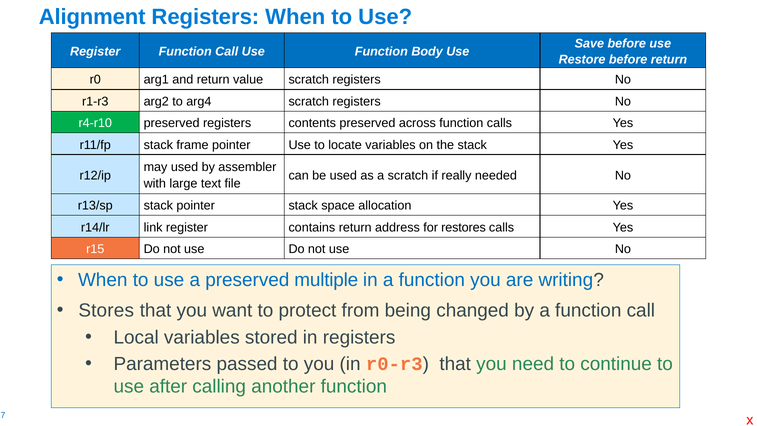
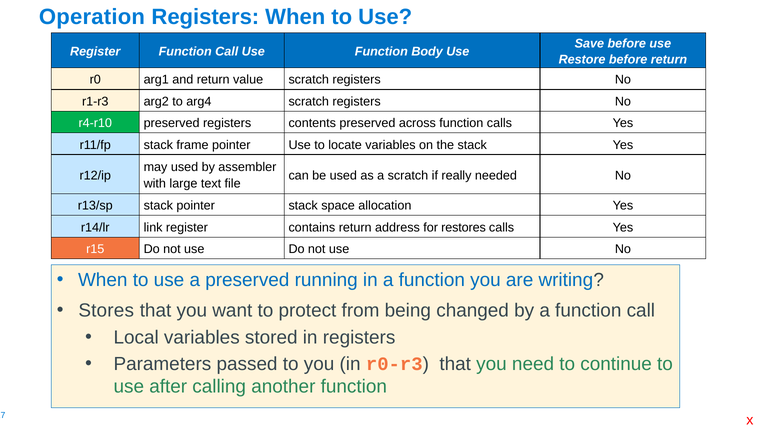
Alignment: Alignment -> Operation
multiple: multiple -> running
